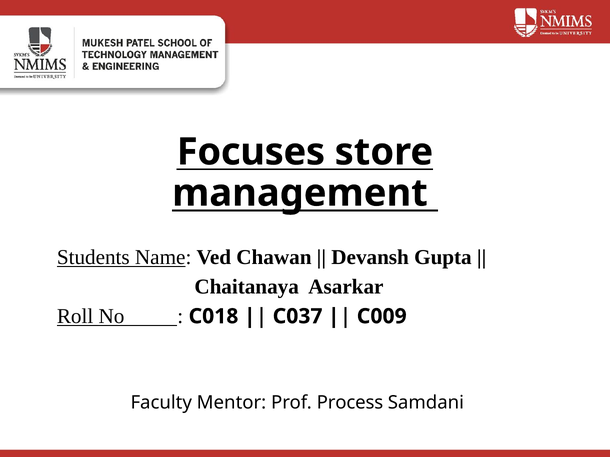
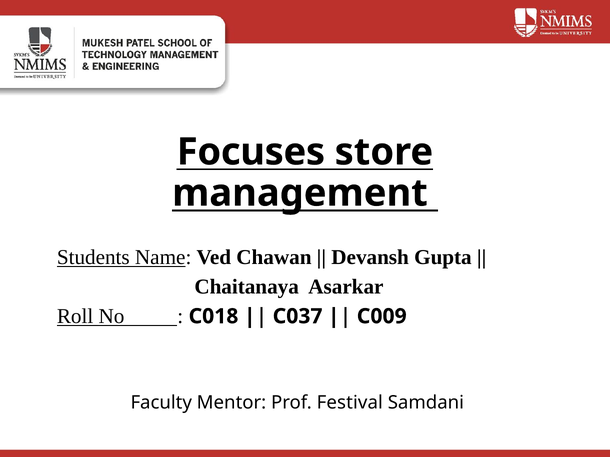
Process: Process -> Festival
